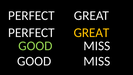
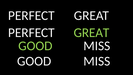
GREAT at (91, 33) colour: yellow -> light green
